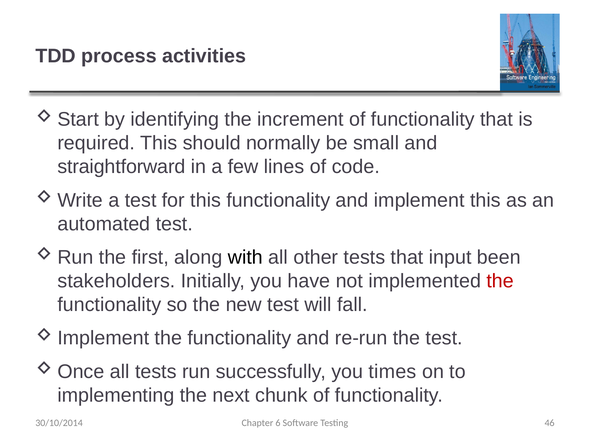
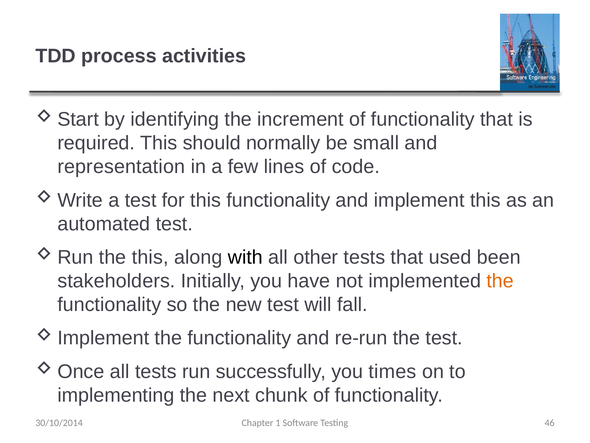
straightforward: straightforward -> representation
the first: first -> this
input: input -> used
the at (500, 281) colour: red -> orange
6: 6 -> 1
